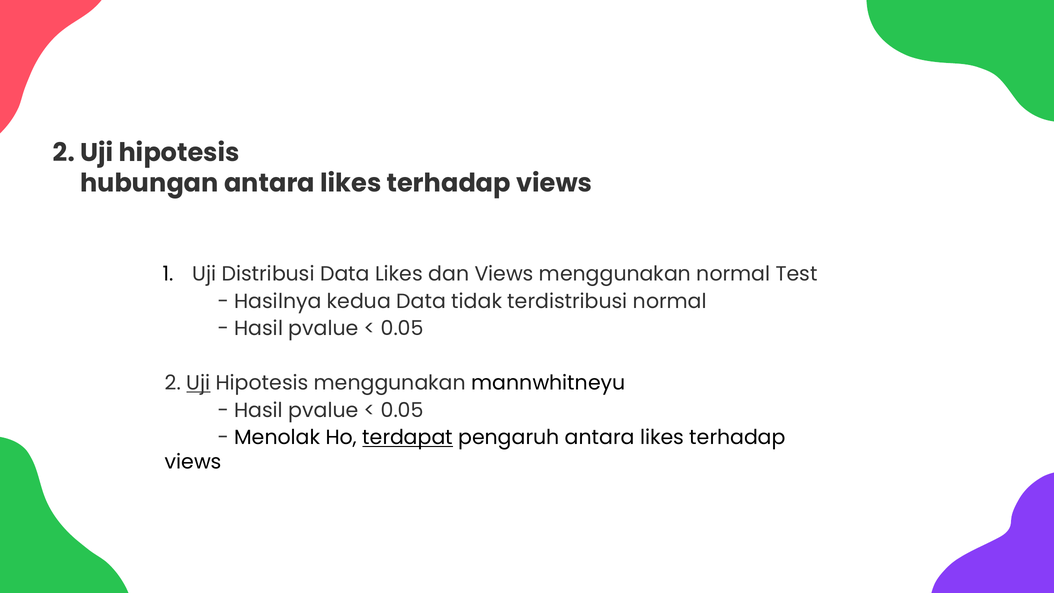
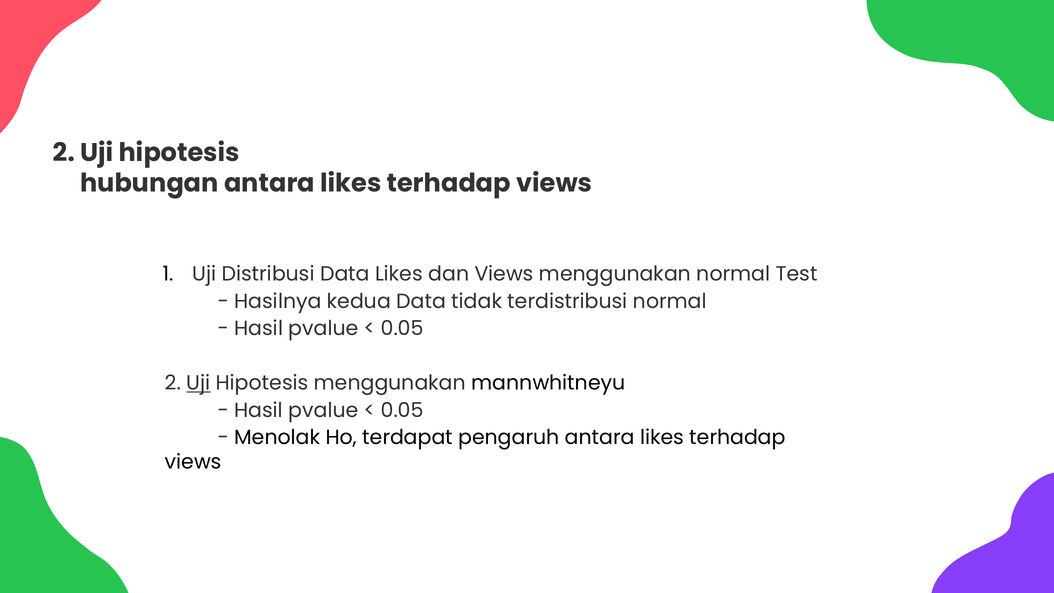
terdapat underline: present -> none
